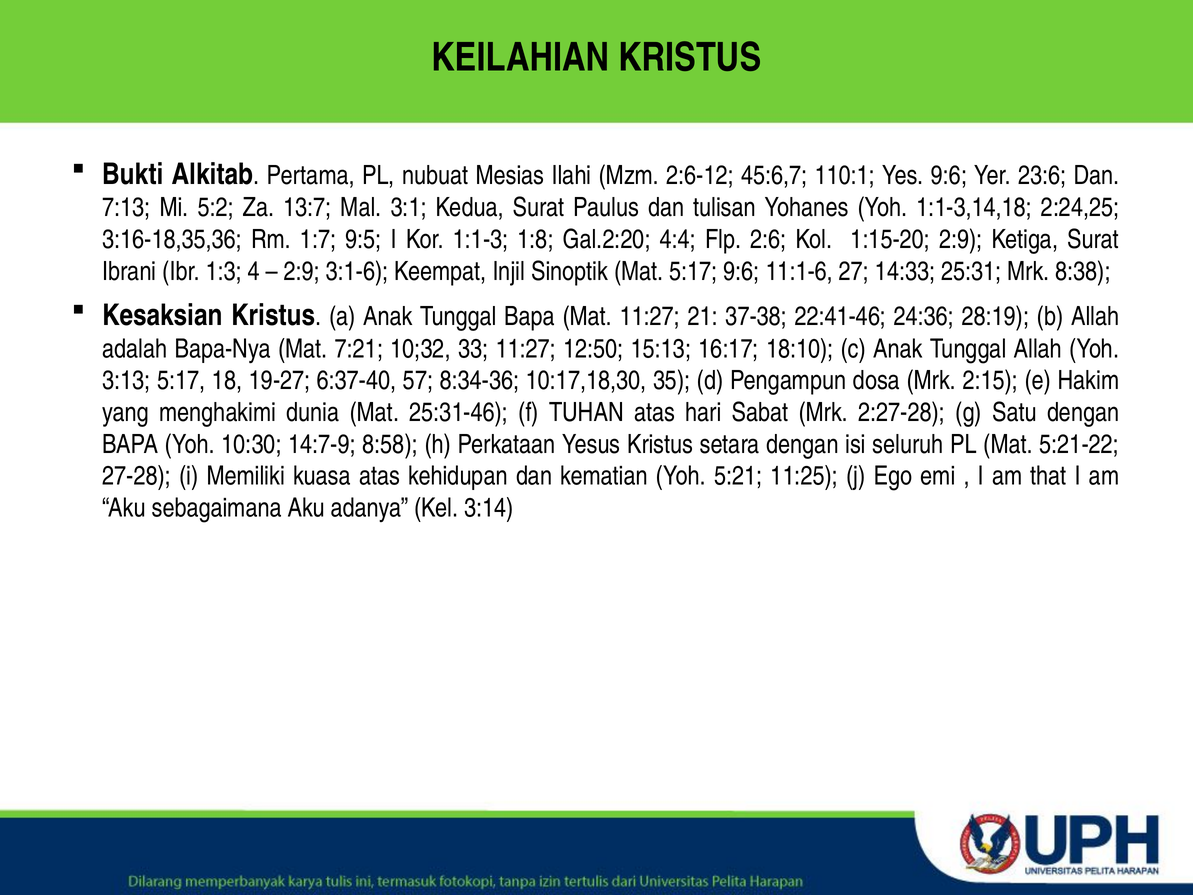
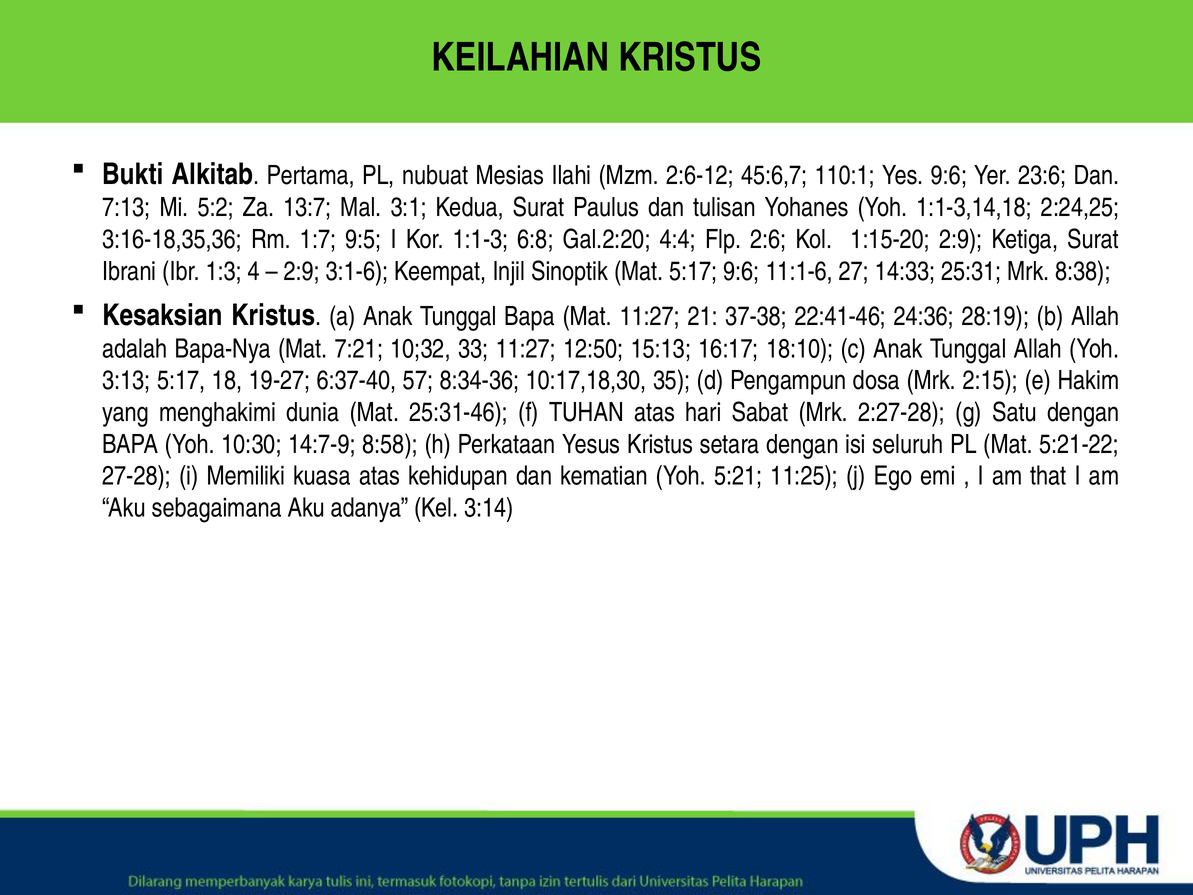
1:8: 1:8 -> 6:8
